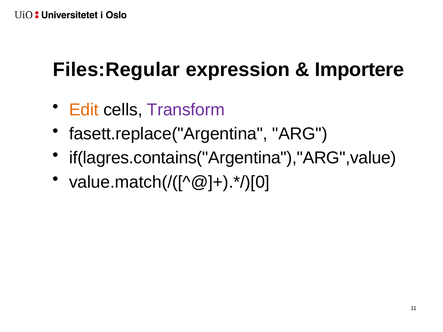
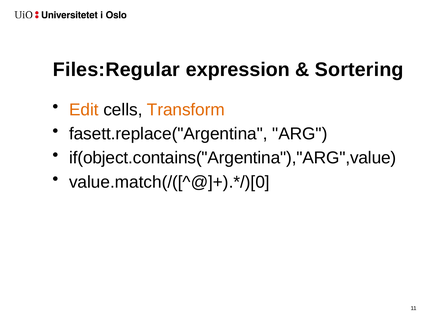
Importere: Importere -> Sortering
Transform colour: purple -> orange
if(lagres.contains("Argentina"),"ARG",value: if(lagres.contains("Argentina"),"ARG",value -> if(object.contains("Argentina"),"ARG",value
